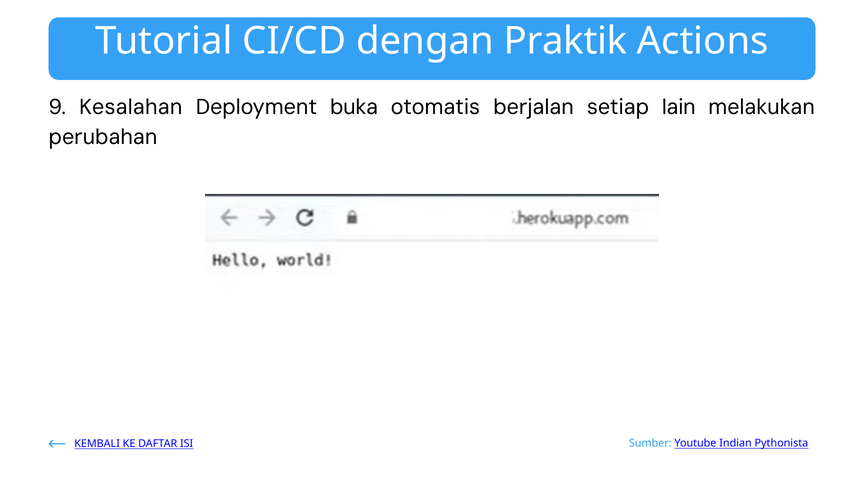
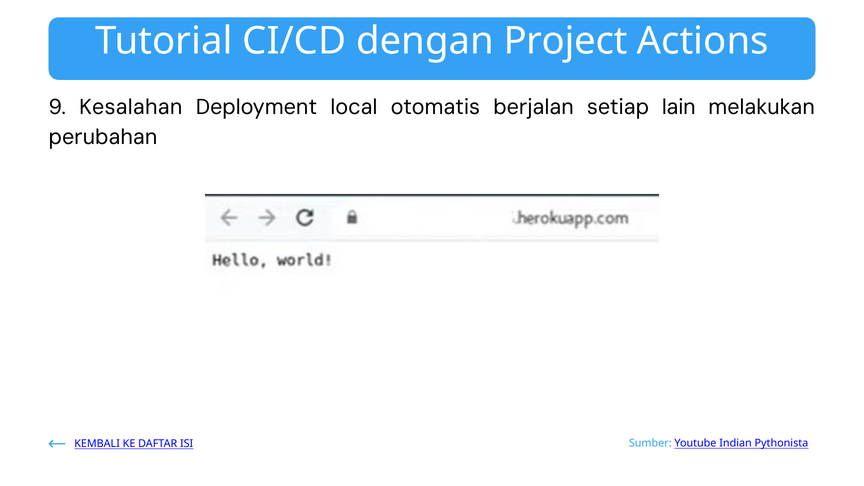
Praktik: Praktik -> Project
buka: buka -> local
